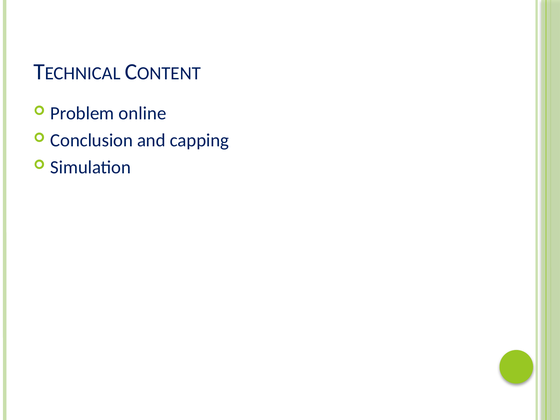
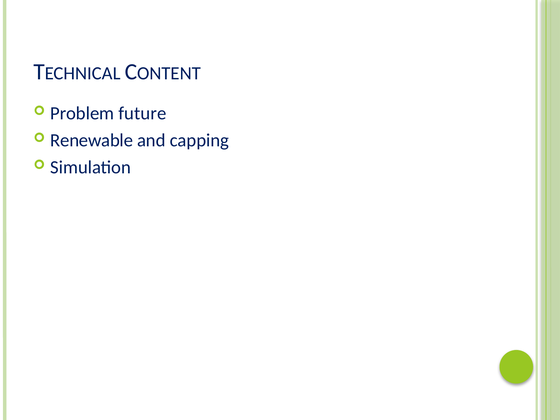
online: online -> future
Conclusion: Conclusion -> Renewable
